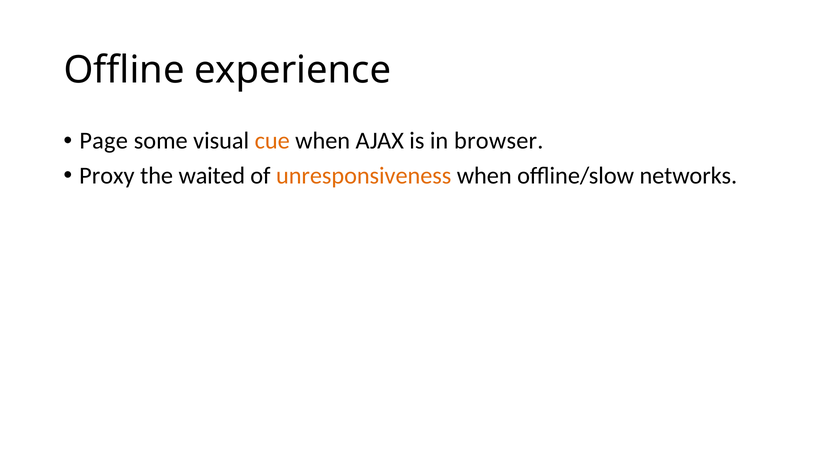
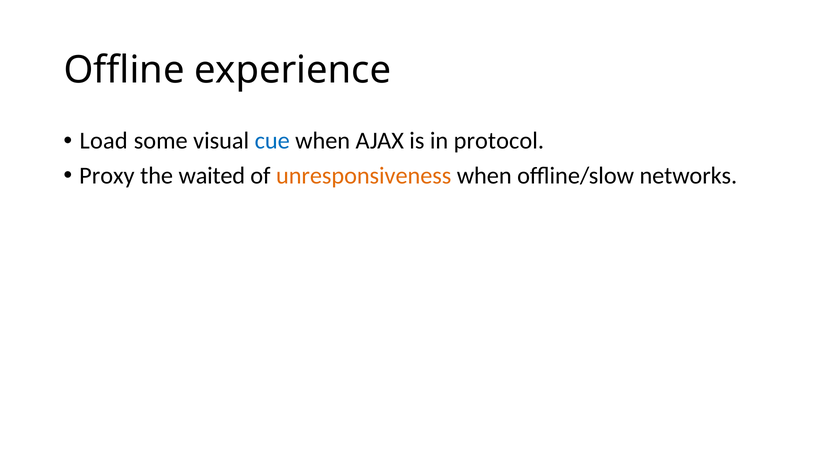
Page: Page -> Load
cue colour: orange -> blue
browser: browser -> protocol
